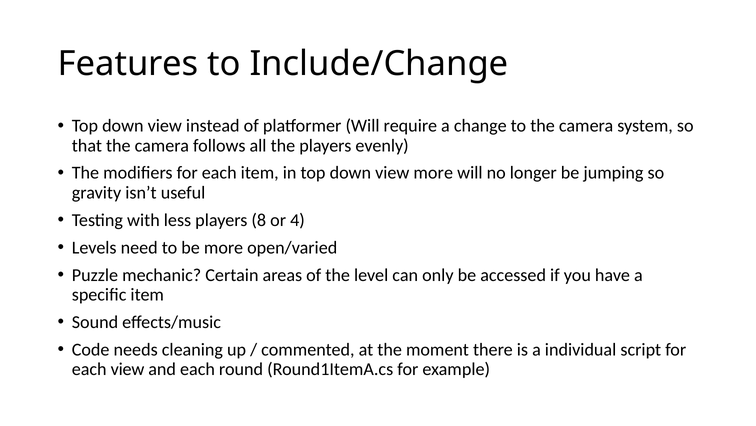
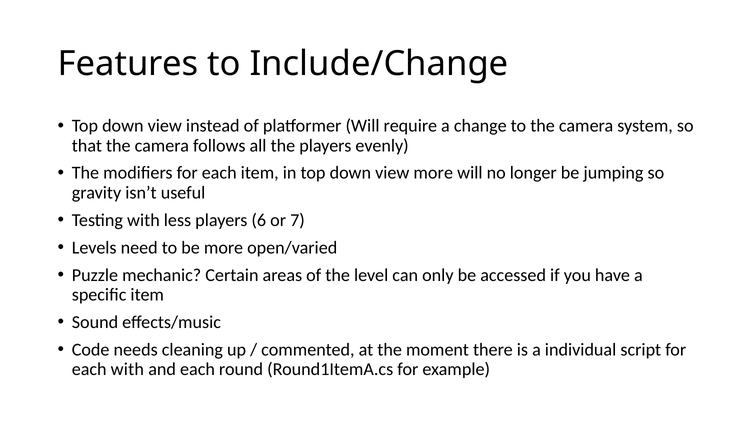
8: 8 -> 6
4: 4 -> 7
each view: view -> with
